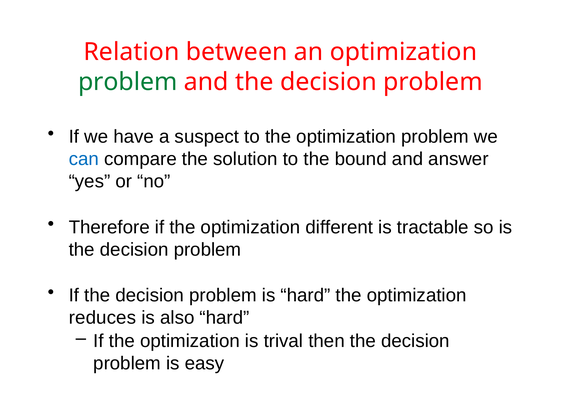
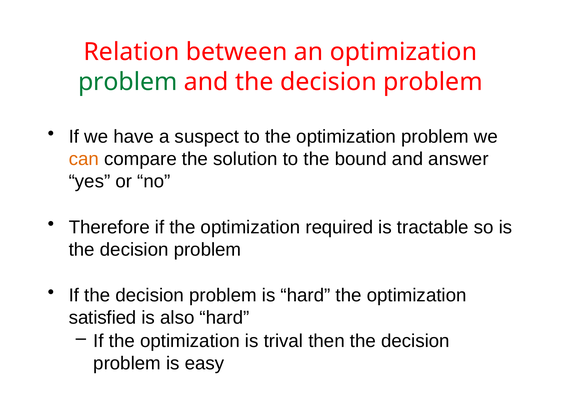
can colour: blue -> orange
different: different -> required
reduces: reduces -> satisfied
